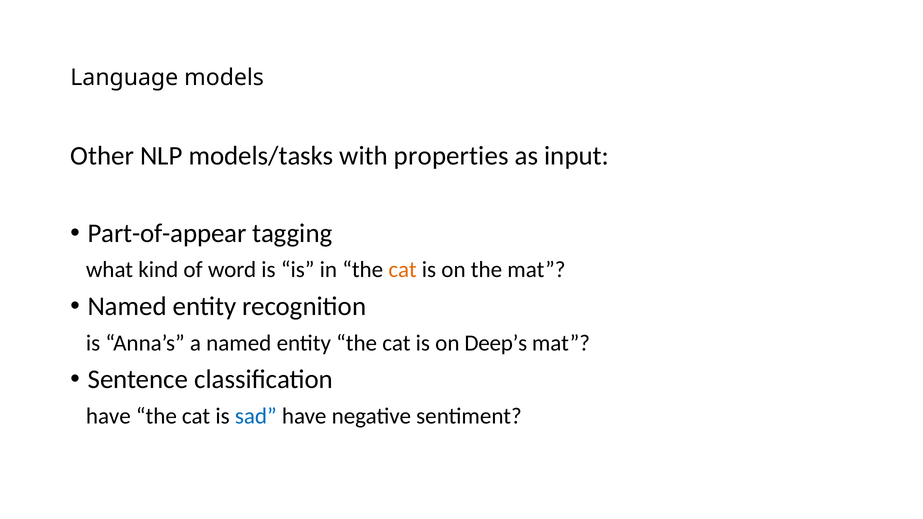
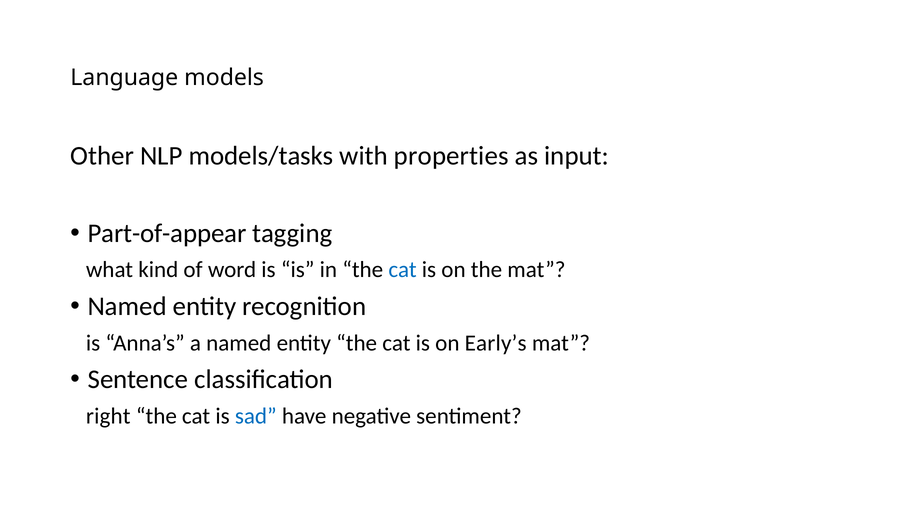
cat at (403, 270) colour: orange -> blue
Deep’s: Deep’s -> Early’s
have at (108, 416): have -> right
